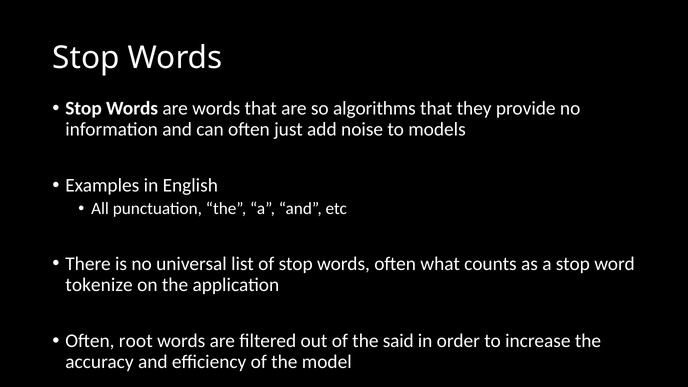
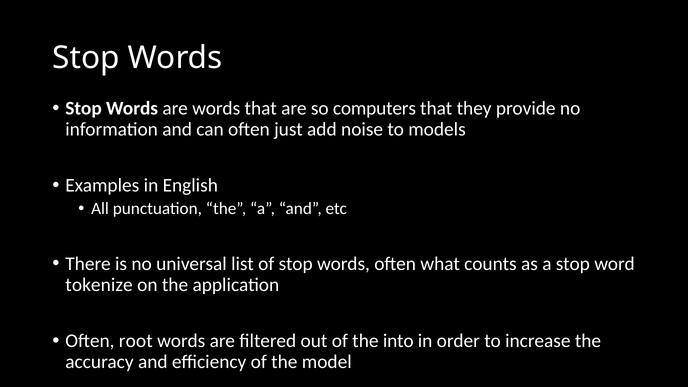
algorithms: algorithms -> computers
said: said -> into
